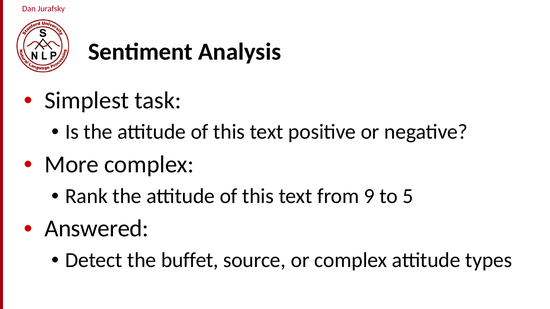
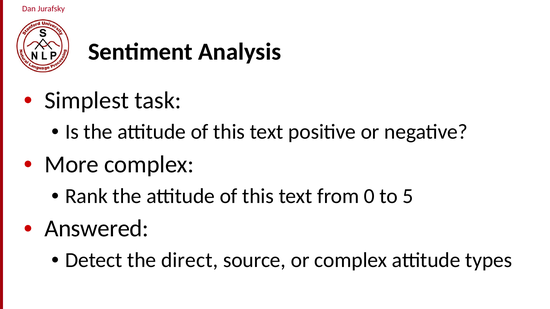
9: 9 -> 0
buffet: buffet -> direct
